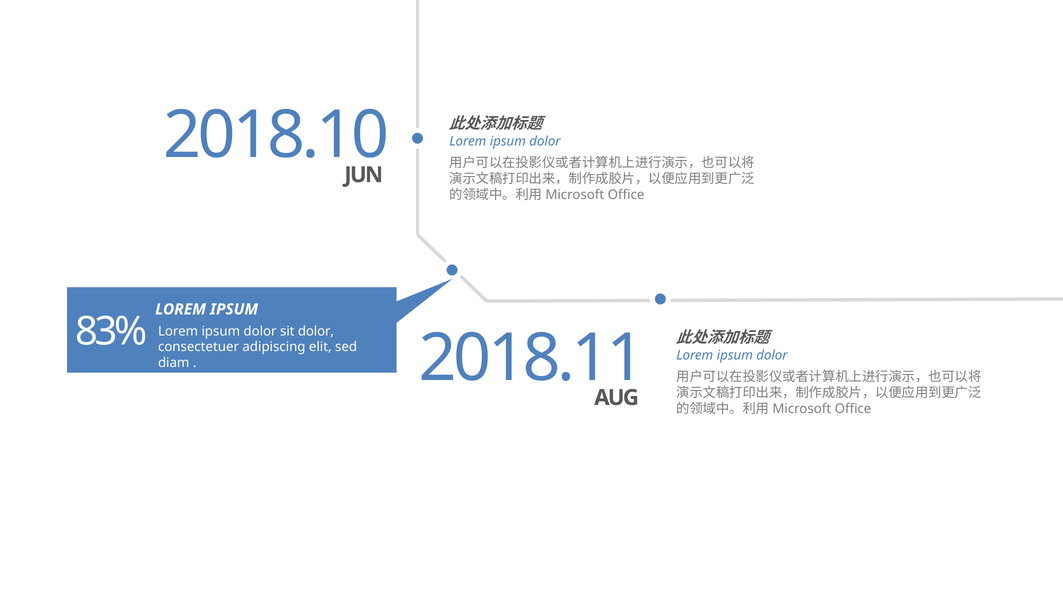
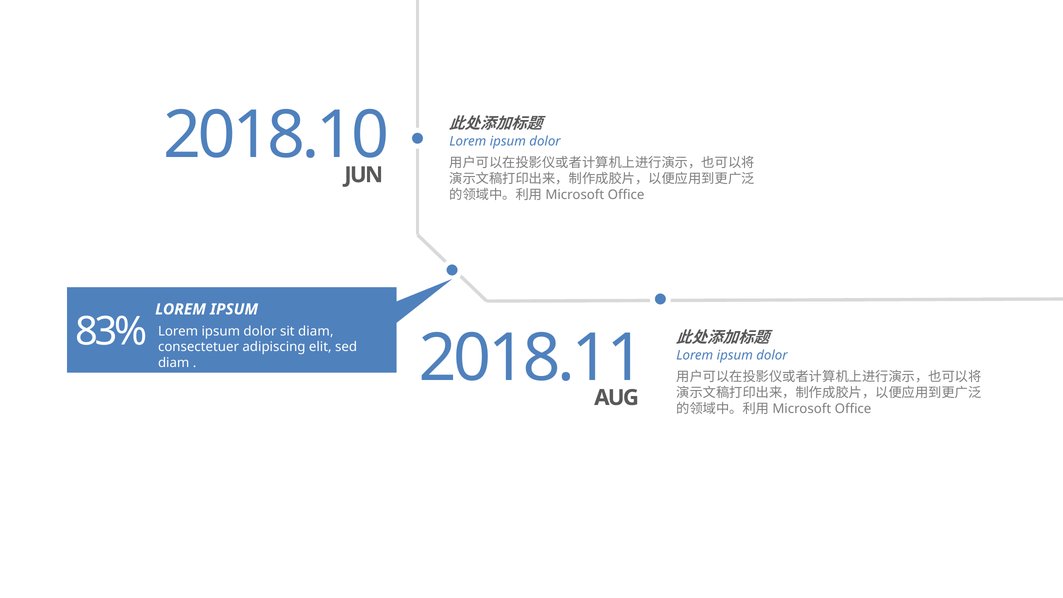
sit dolor: dolor -> diam
